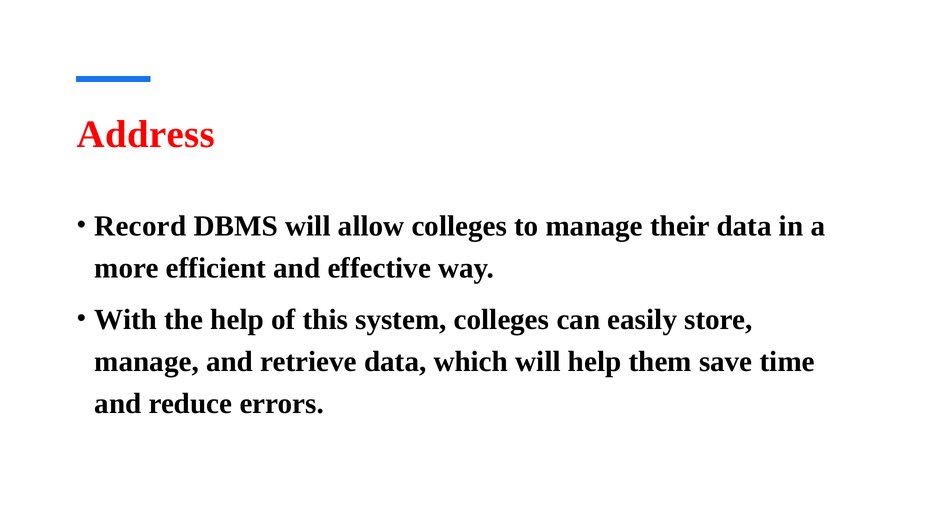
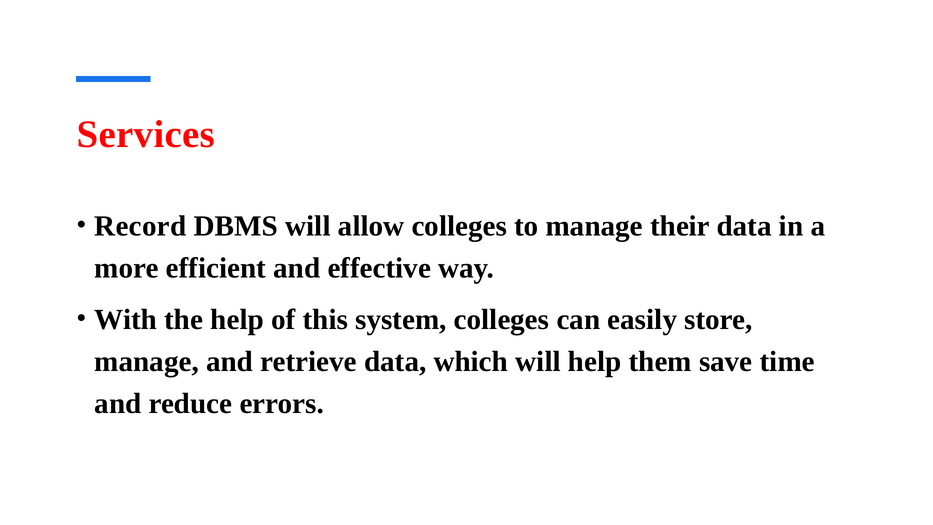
Address: Address -> Services
